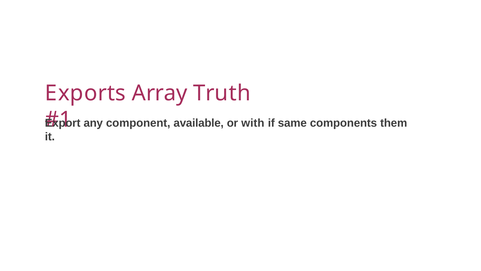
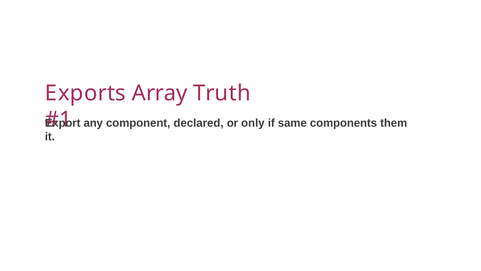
available: available -> declared
with: with -> only
